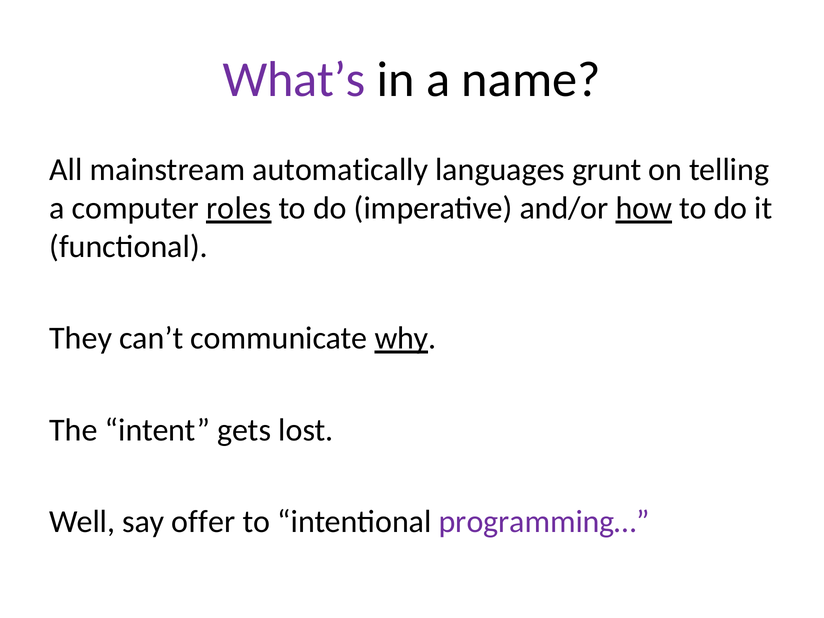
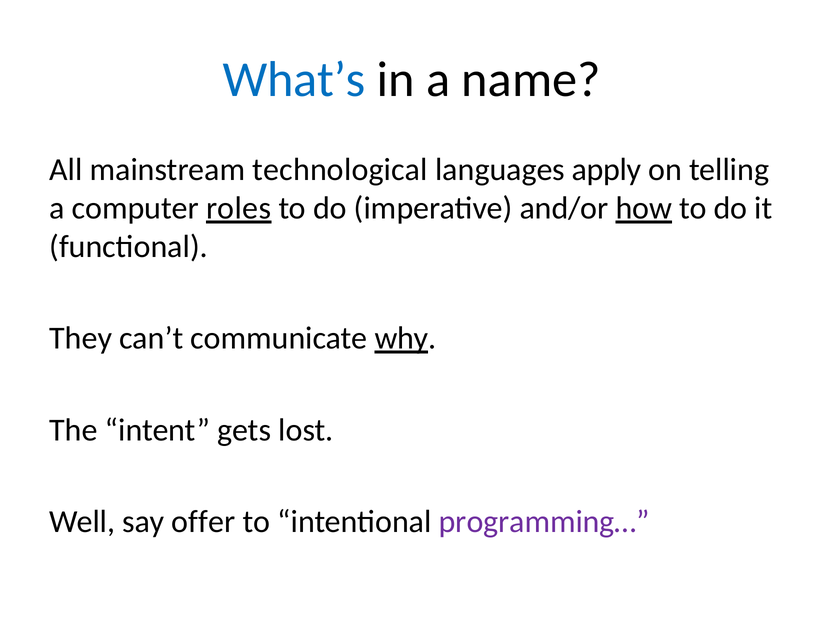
What’s colour: purple -> blue
automatically: automatically -> technological
grunt: grunt -> apply
